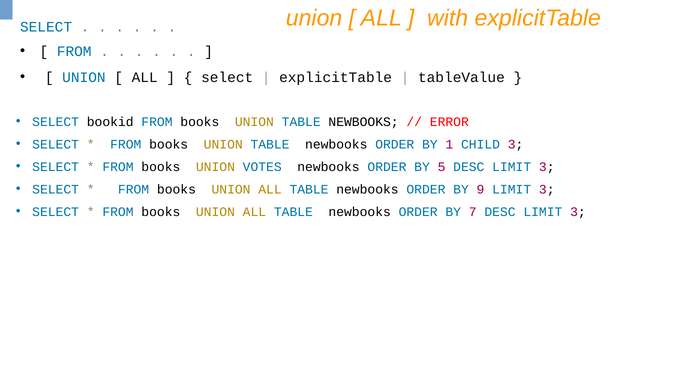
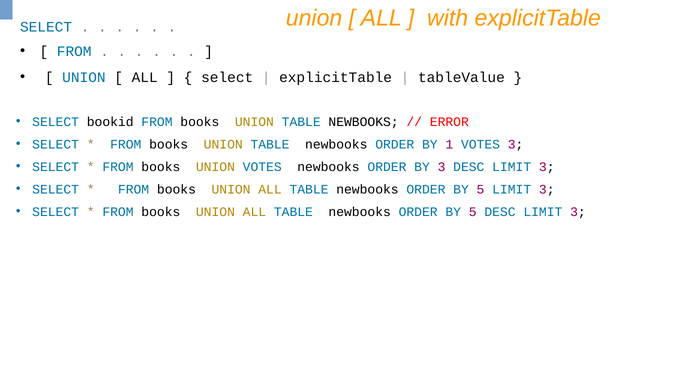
1 CHILD: CHILD -> VOTES
BY 5: 5 -> 3
9 at (481, 189): 9 -> 5
7 at (473, 212): 7 -> 5
